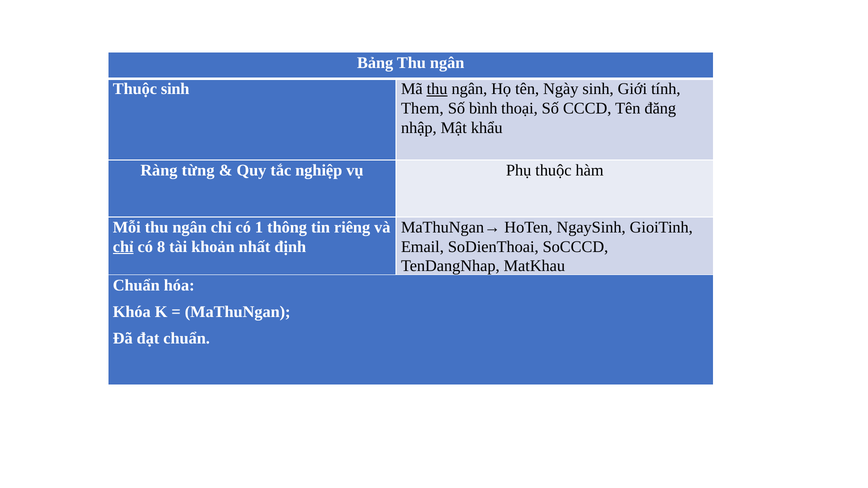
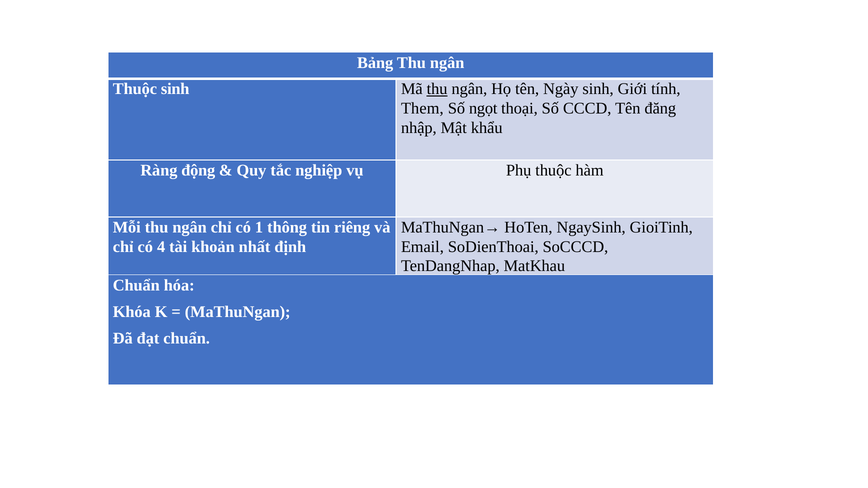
bình: bình -> ngọt
từng: từng -> động
chỉ at (123, 247) underline: present -> none
8: 8 -> 4
